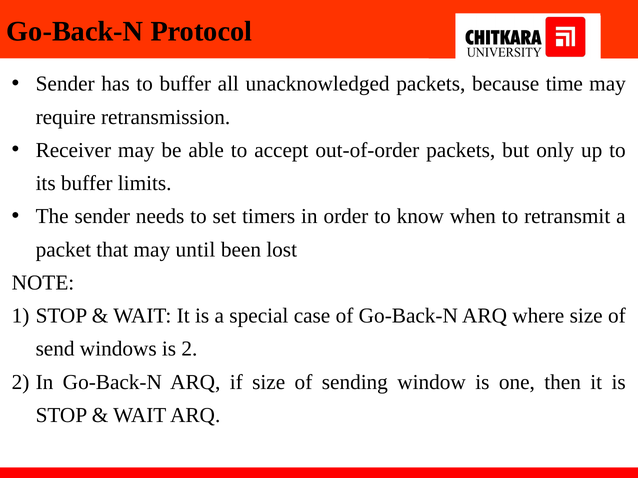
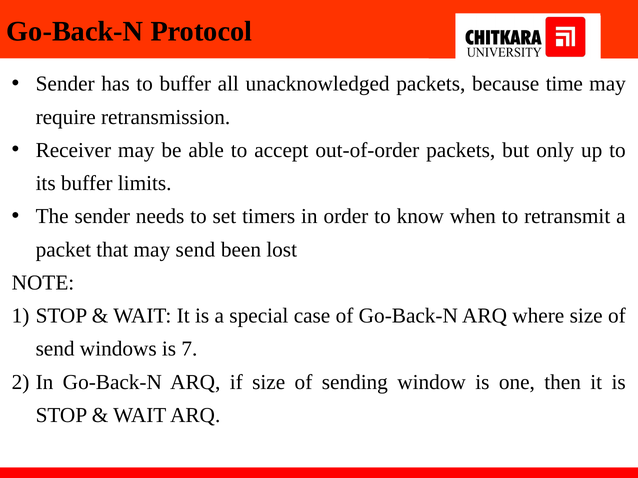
may until: until -> send
is 2: 2 -> 7
